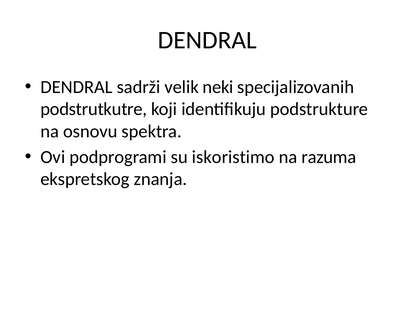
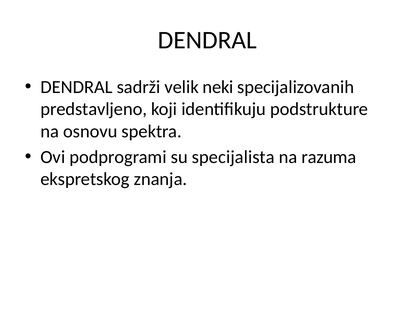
podstrutkutre: podstrutkutre -> predstavljeno
iskoristimo: iskoristimo -> specijalista
